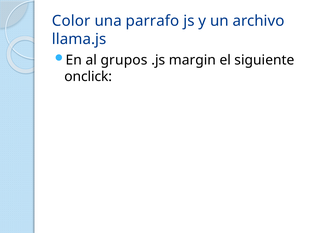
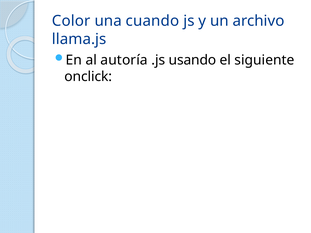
parrafo: parrafo -> cuando
grupos: grupos -> autoría
margin: margin -> usando
